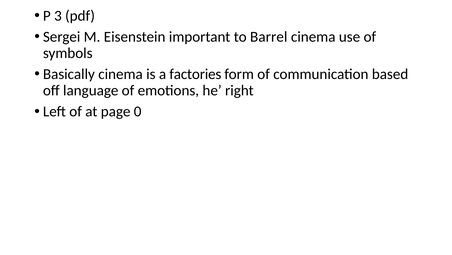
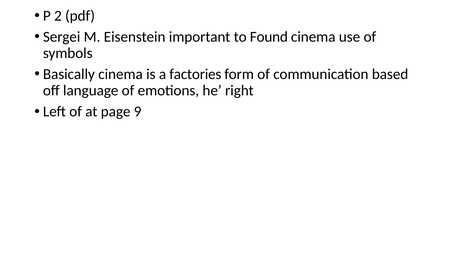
3: 3 -> 2
Barrel: Barrel -> Found
0: 0 -> 9
